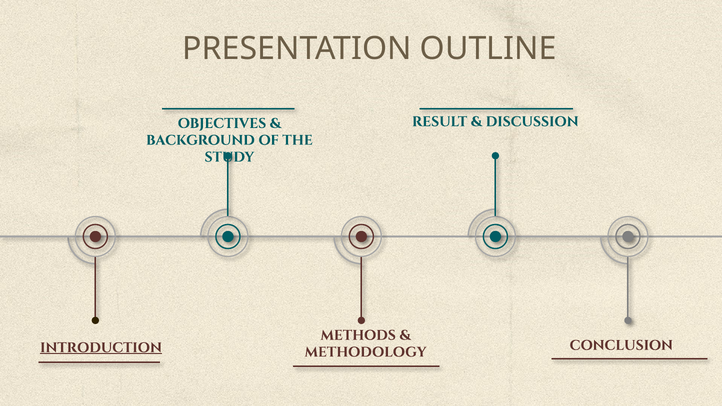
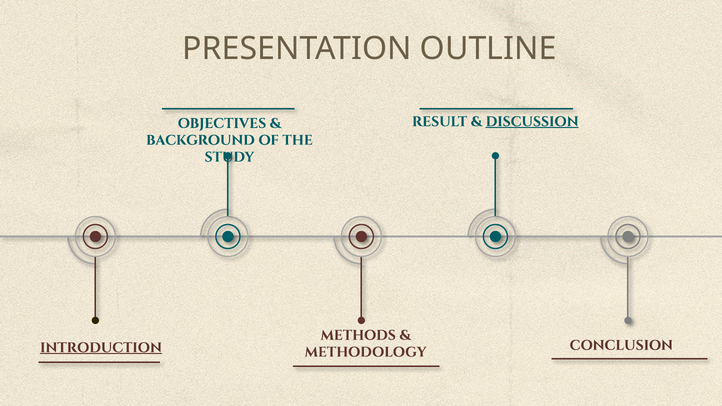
DISCUSSION underline: none -> present
